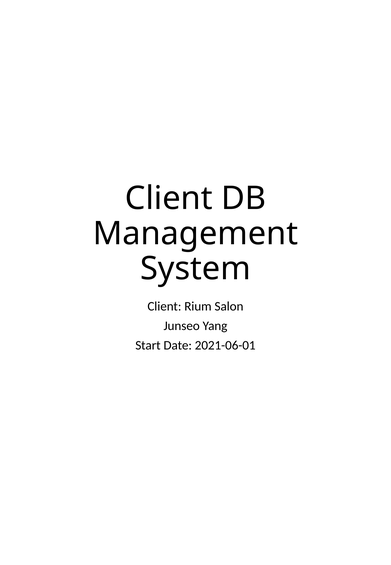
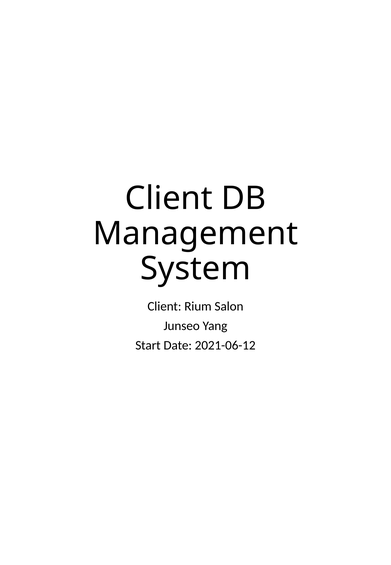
2021-06-01: 2021-06-01 -> 2021-06-12
